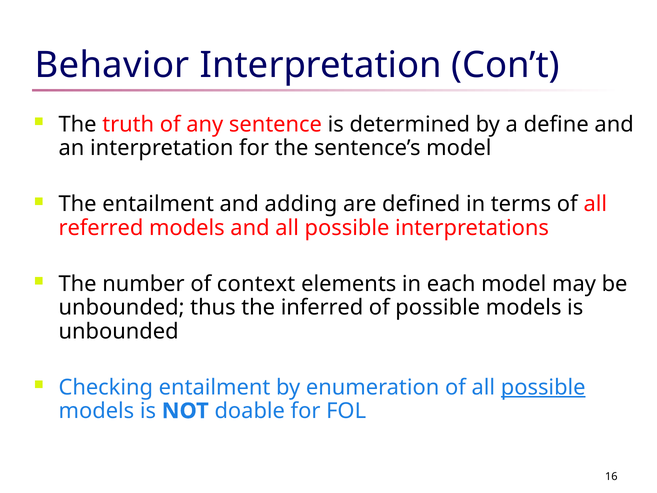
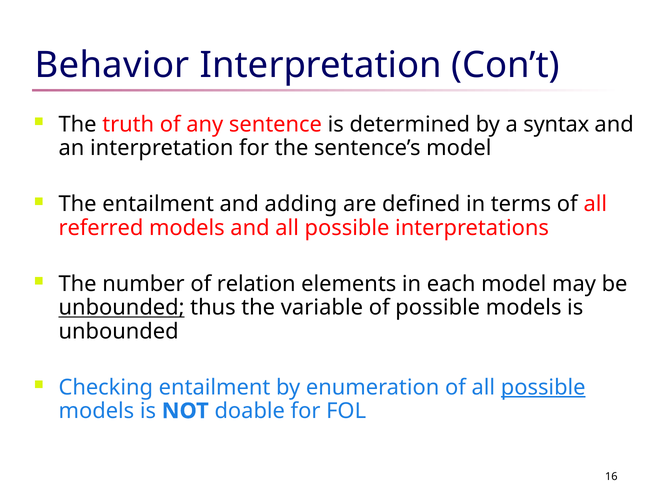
define: define -> syntax
context: context -> relation
unbounded at (122, 307) underline: none -> present
inferred: inferred -> variable
